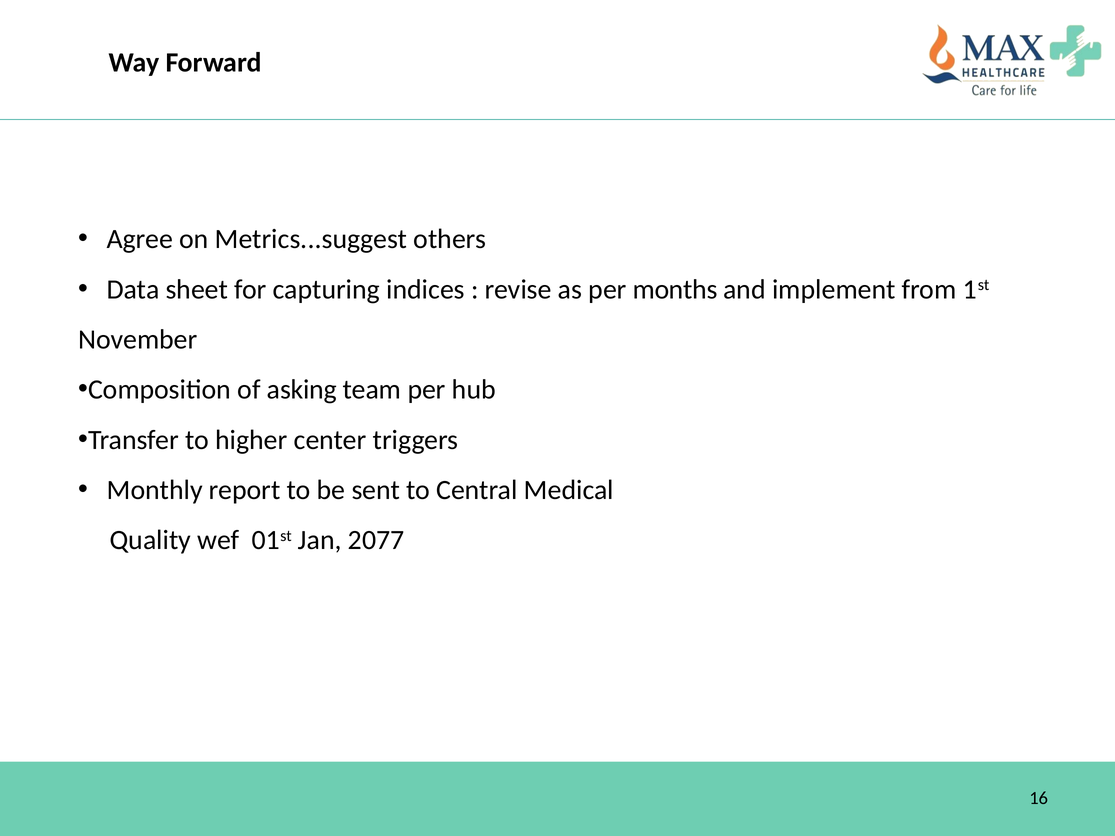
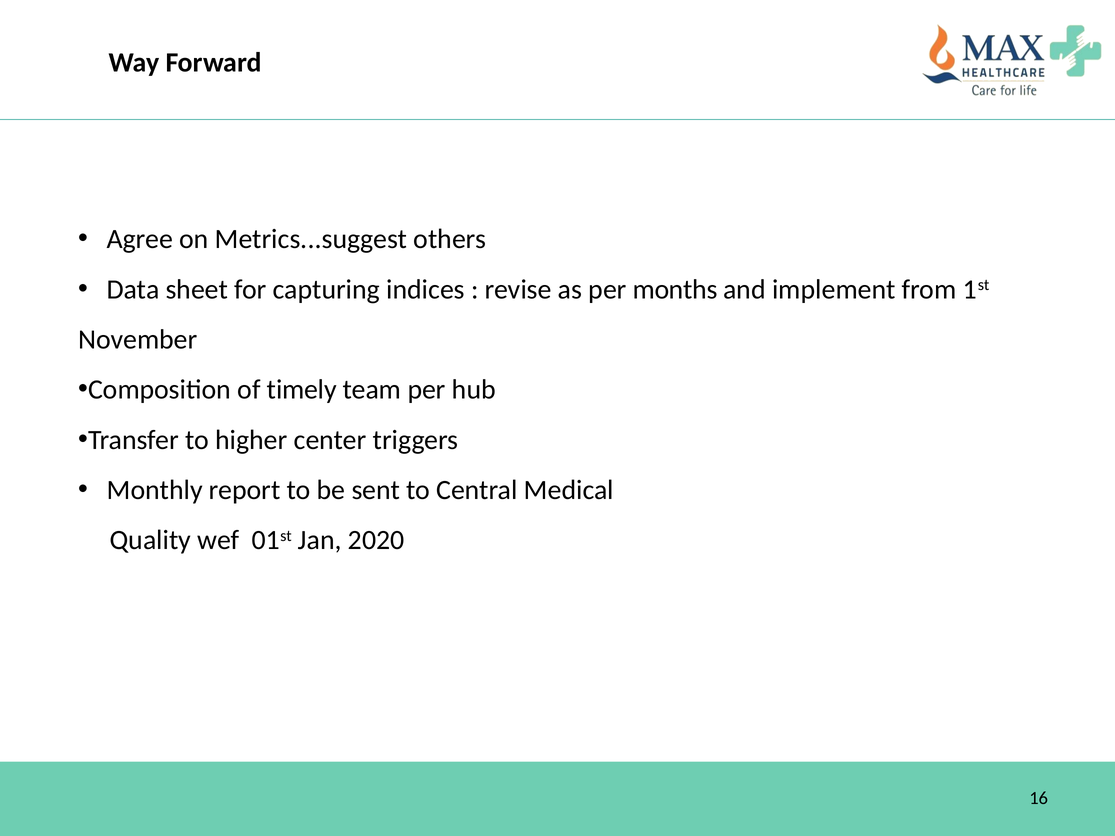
asking: asking -> timely
2077: 2077 -> 2020
